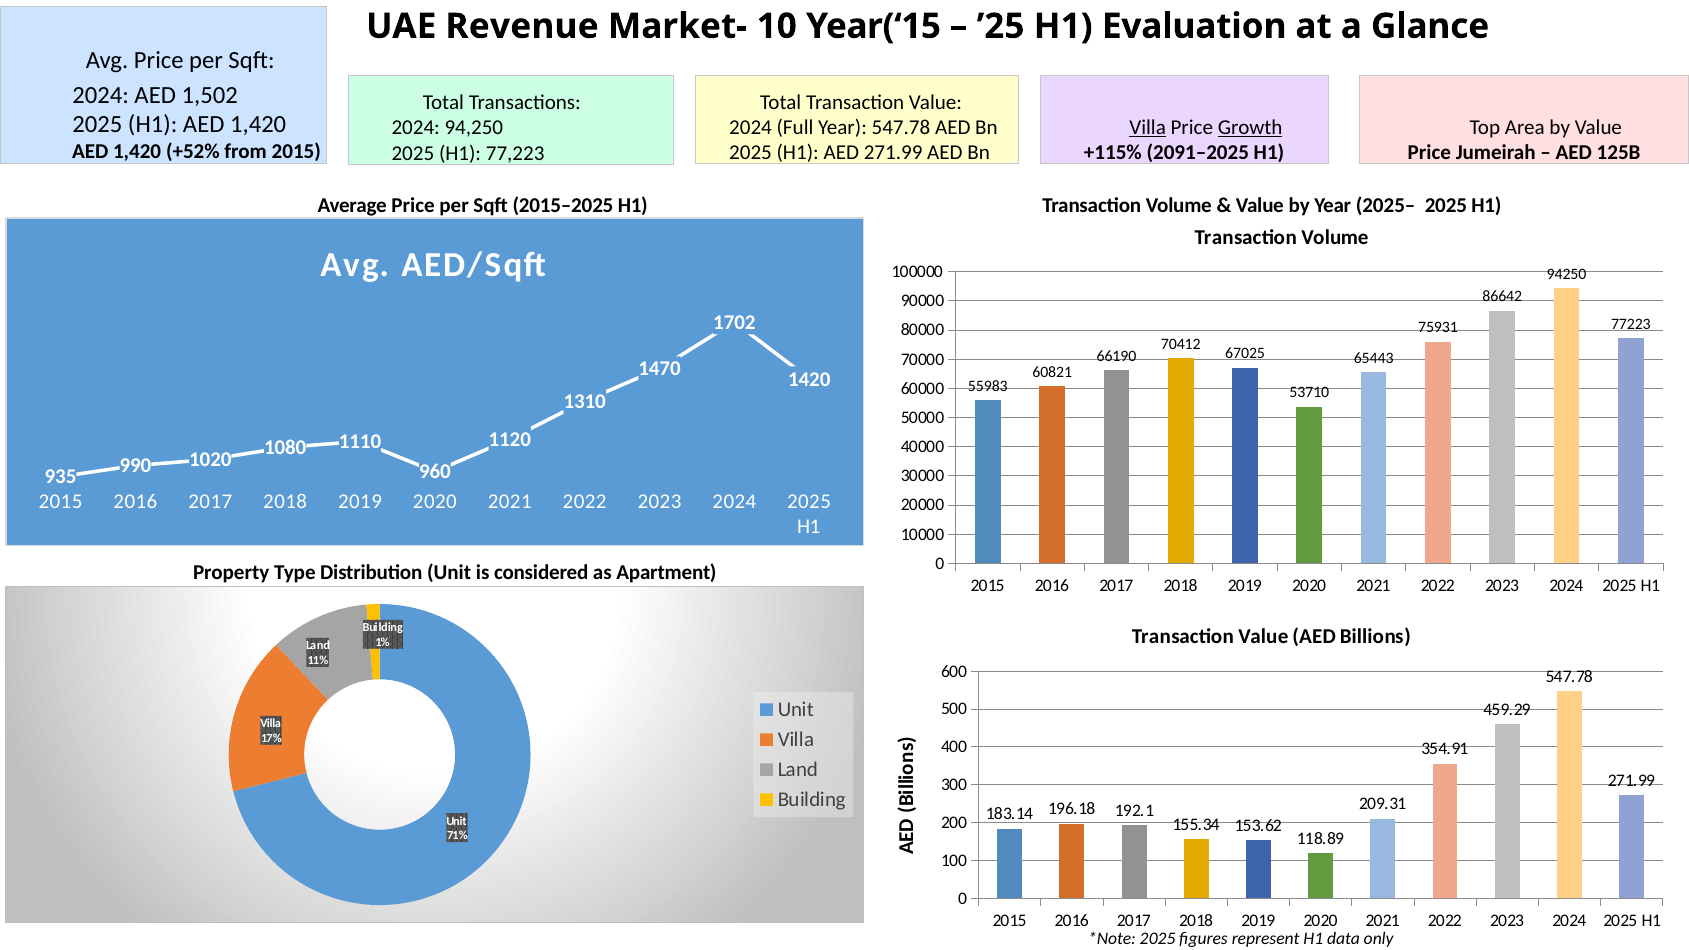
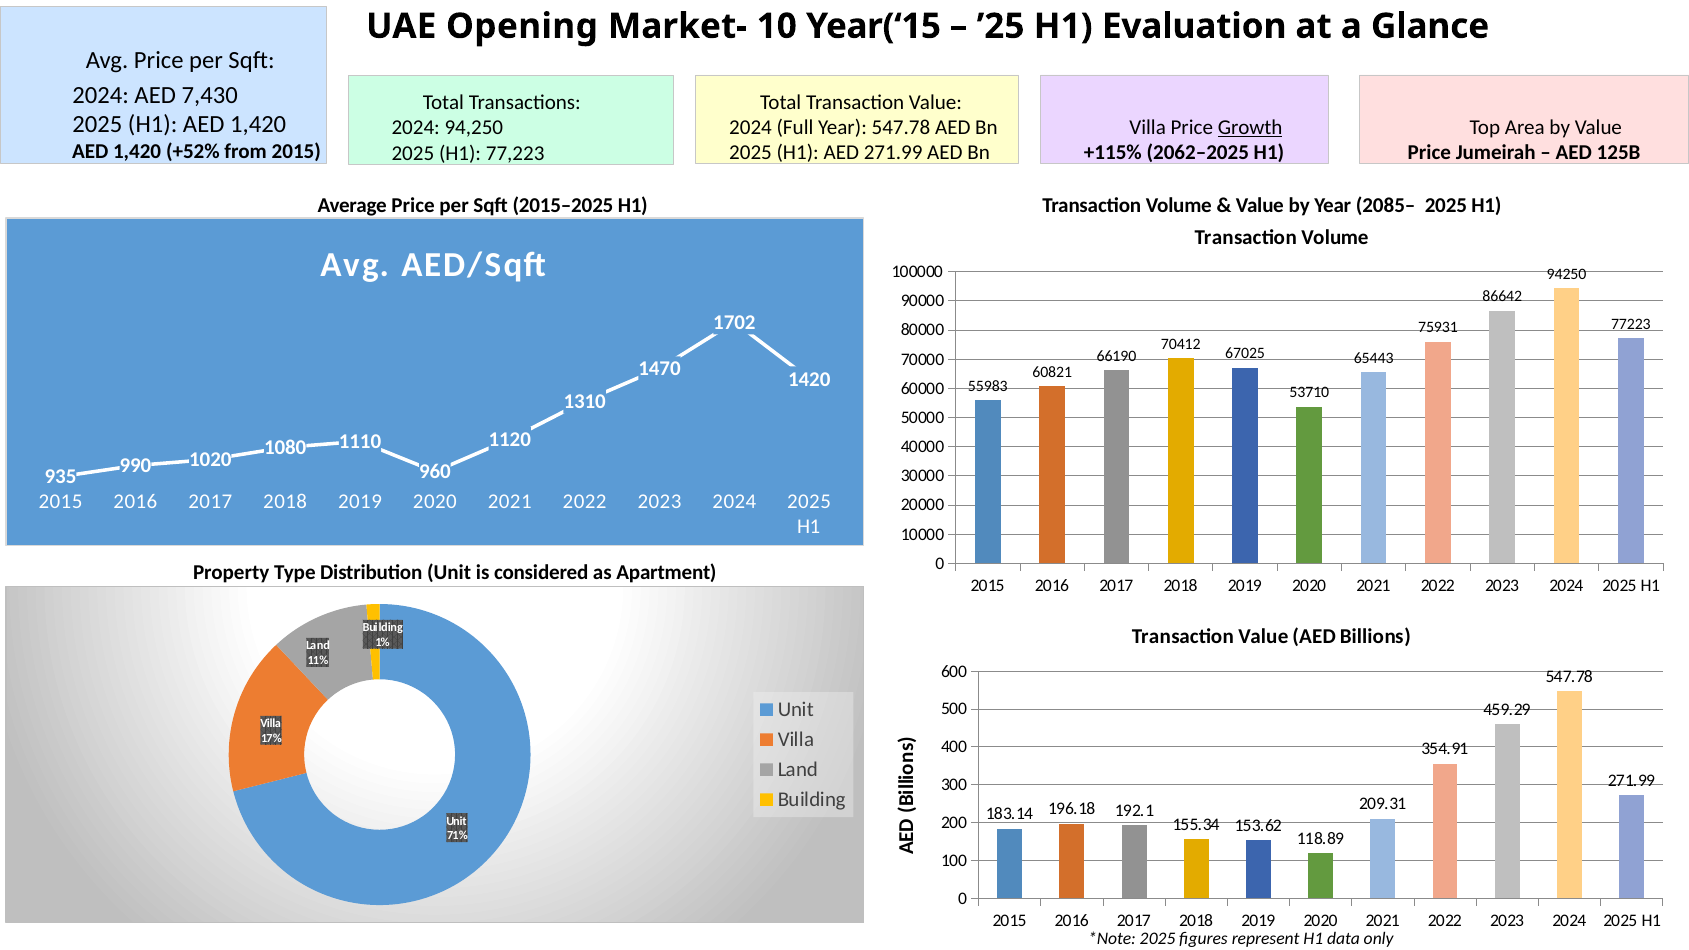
Revenue: Revenue -> Opening
1,502: 1,502 -> 7,430
Villa at (1148, 127) underline: present -> none
2091–2025: 2091–2025 -> 2062–2025
2025–: 2025– -> 2085–
